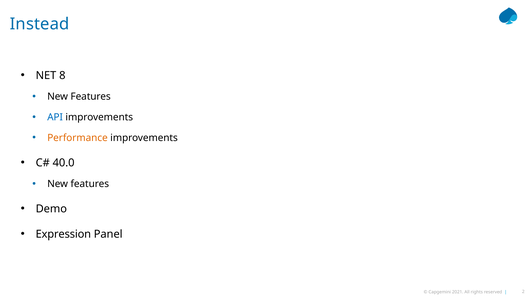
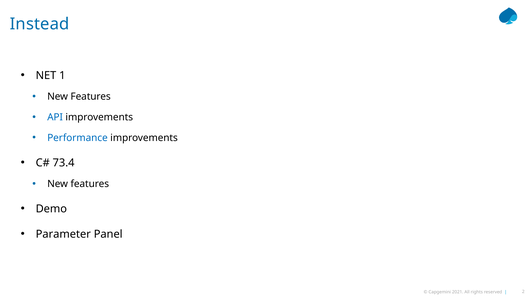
8: 8 -> 1
Performance colour: orange -> blue
40.0: 40.0 -> 73.4
Expression: Expression -> Parameter
